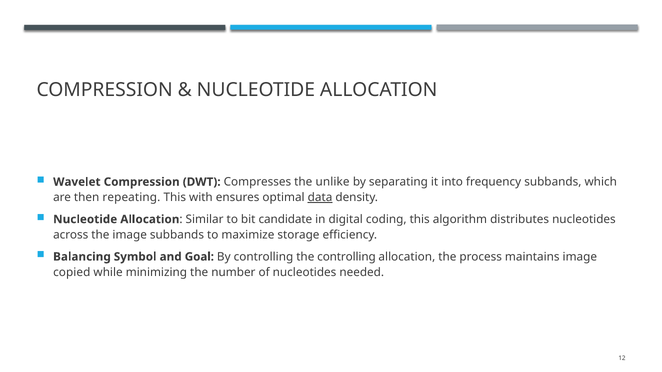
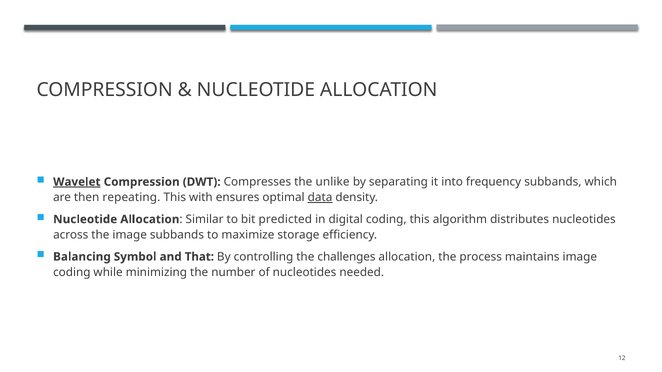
Wavelet underline: none -> present
candidate: candidate -> predicted
Goal: Goal -> That
the controlling: controlling -> challenges
copied at (72, 272): copied -> coding
